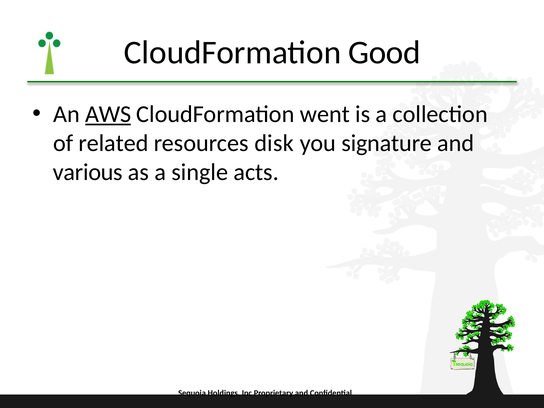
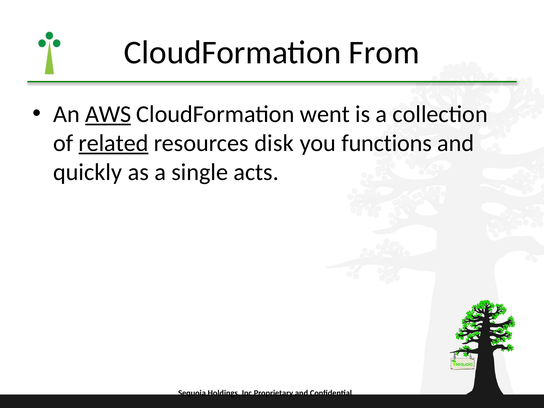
Good: Good -> From
related underline: none -> present
signature: signature -> functions
various: various -> quickly
